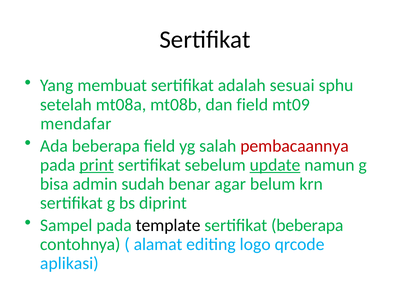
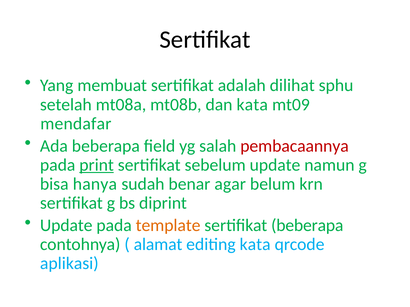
sesuai: sesuai -> dilihat
dan field: field -> kata
update at (275, 165) underline: present -> none
admin: admin -> hanya
Sampel at (66, 226): Sampel -> Update
template colour: black -> orange
editing logo: logo -> kata
